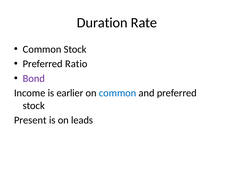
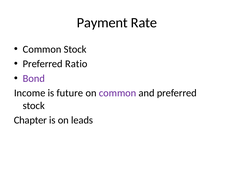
Duration: Duration -> Payment
earlier: earlier -> future
common at (118, 93) colour: blue -> purple
Present: Present -> Chapter
